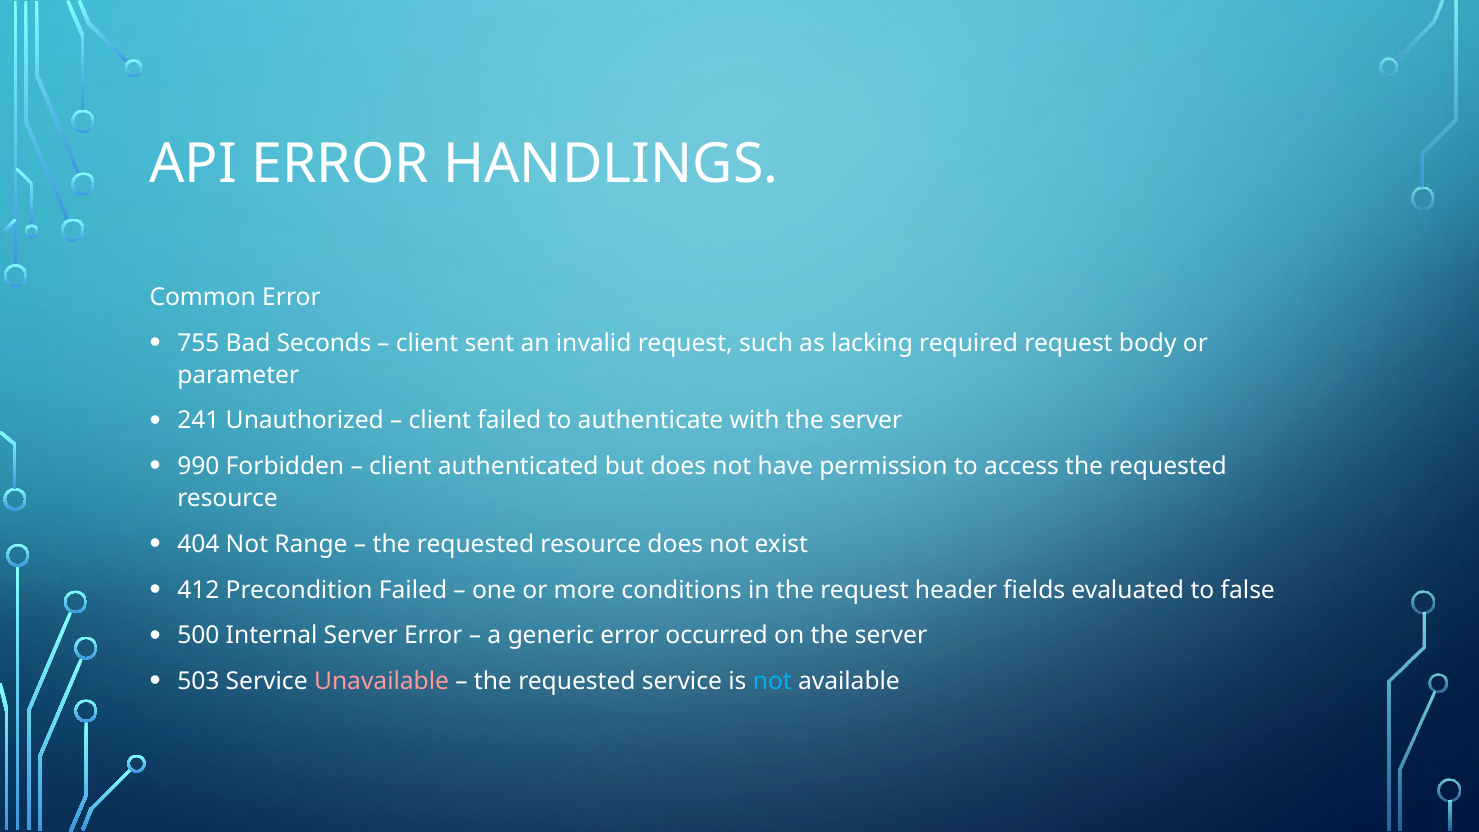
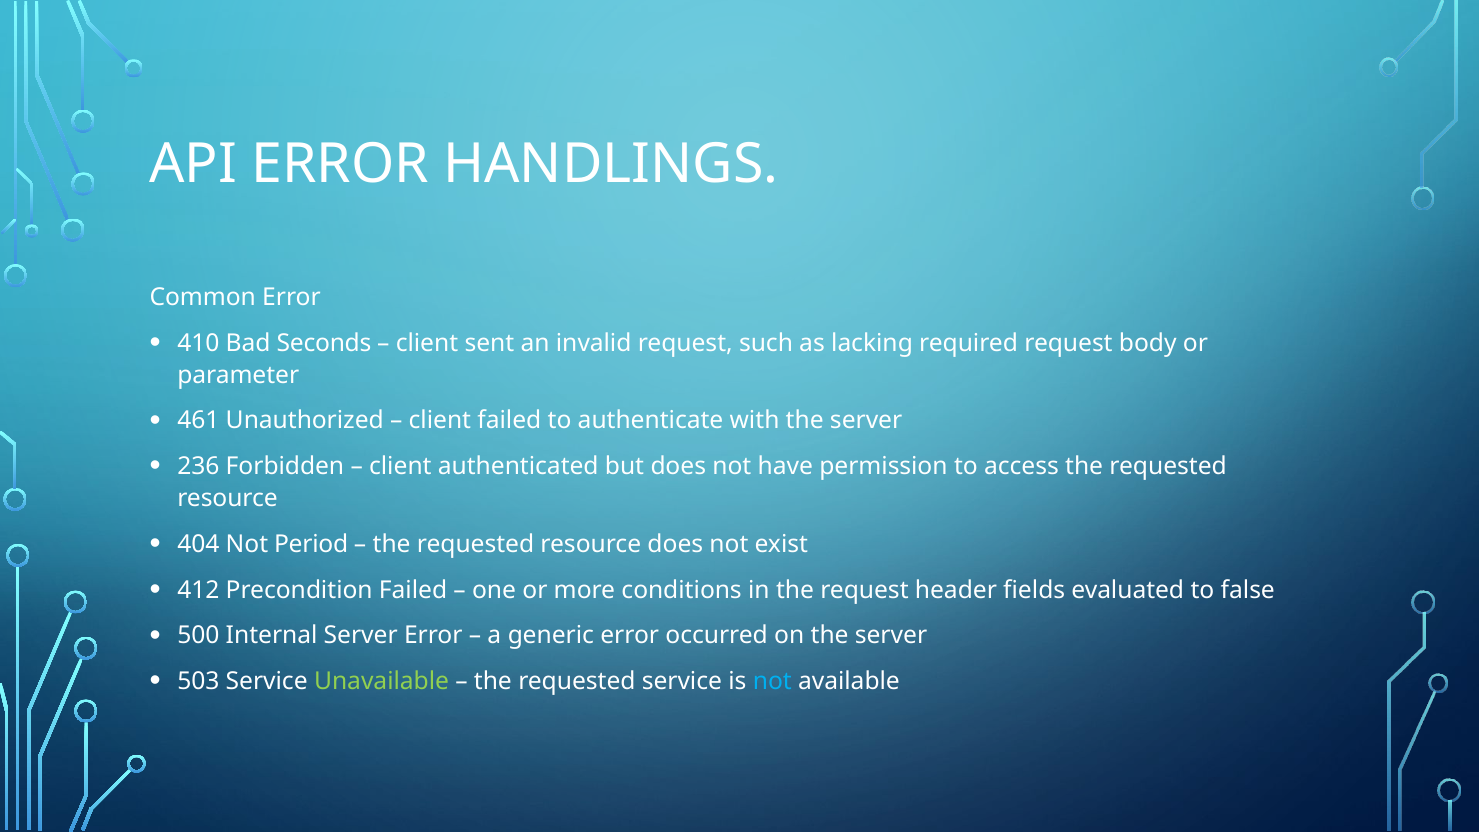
755: 755 -> 410
241: 241 -> 461
990: 990 -> 236
Range: Range -> Period
Unavailable colour: pink -> light green
